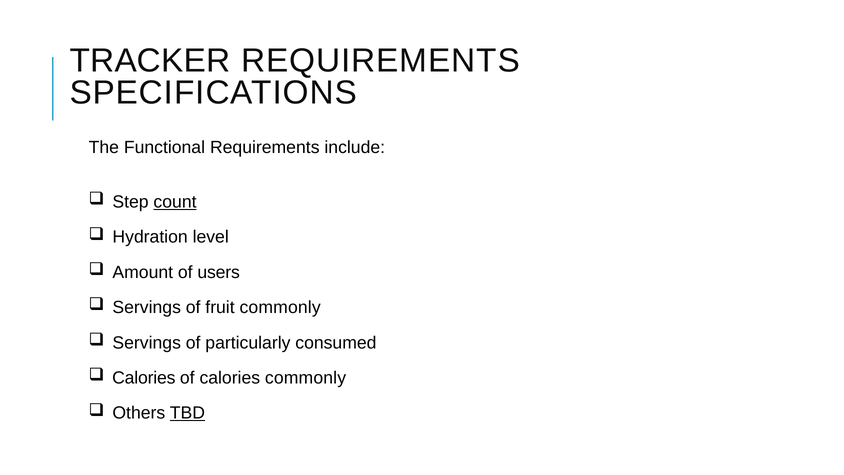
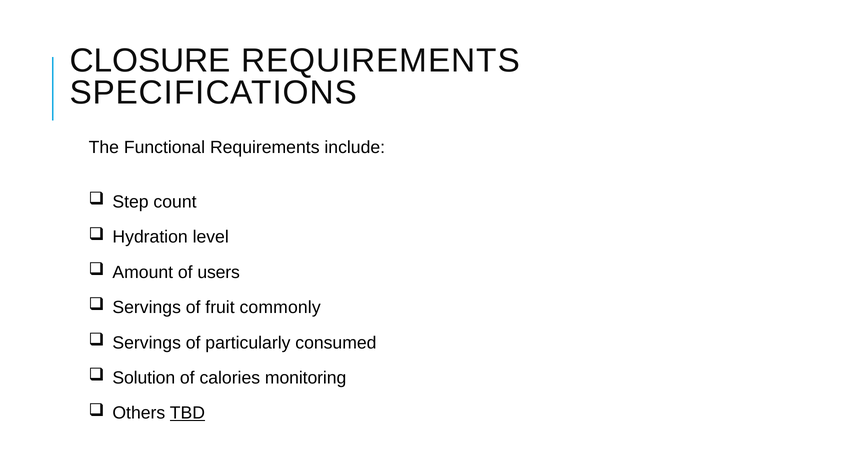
TRACKER: TRACKER -> CLOSURE
count underline: present -> none
Calories at (144, 378): Calories -> Solution
calories commonly: commonly -> monitoring
